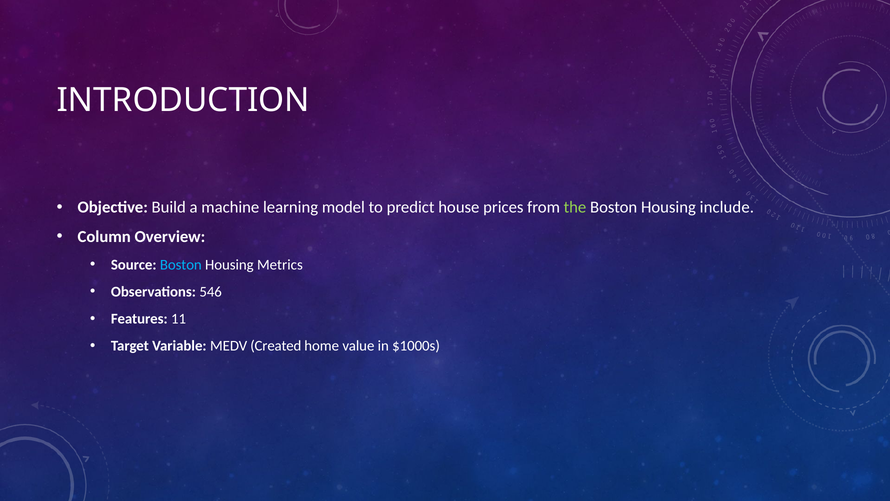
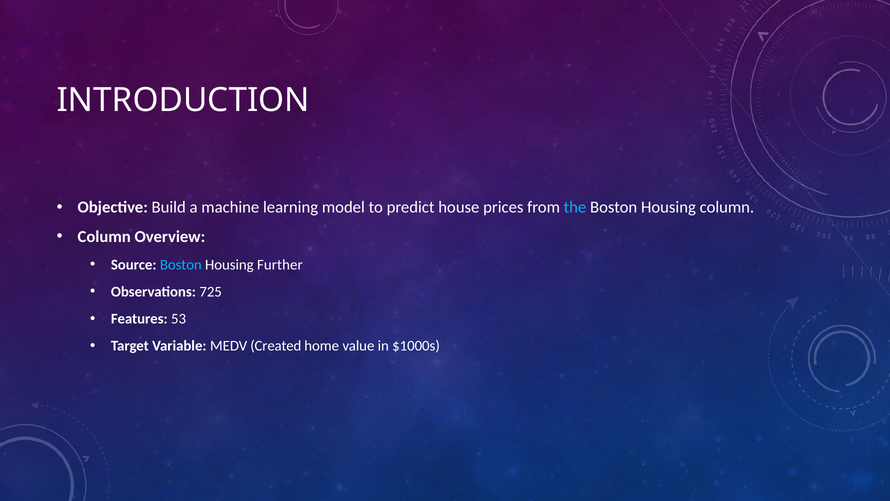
the colour: light green -> light blue
Housing include: include -> column
Metrics: Metrics -> Further
546: 546 -> 725
11: 11 -> 53
